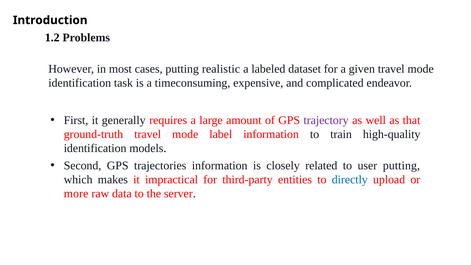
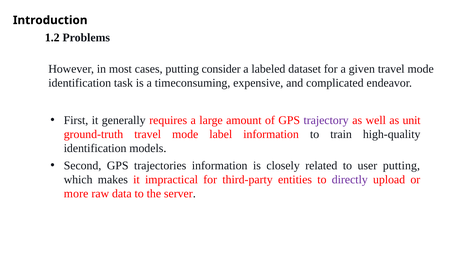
realistic: realistic -> consider
that: that -> unit
directly colour: blue -> purple
